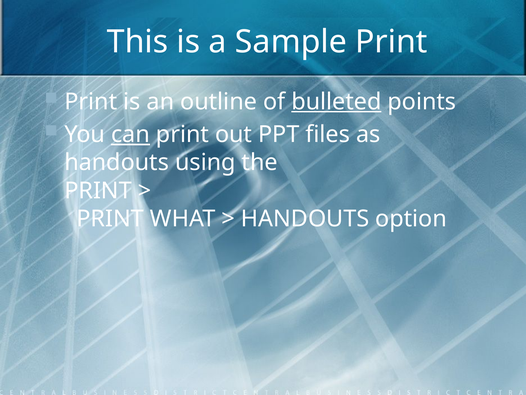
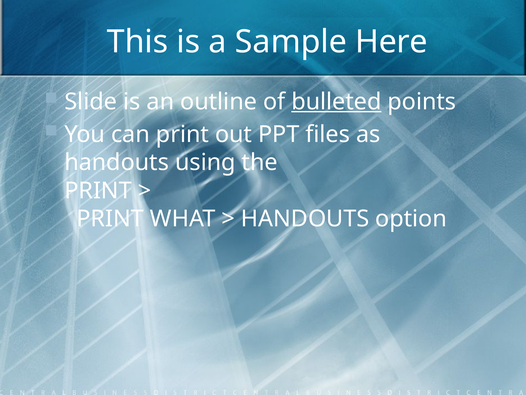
Sample Print: Print -> Here
Print at (91, 102): Print -> Slide
can underline: present -> none
